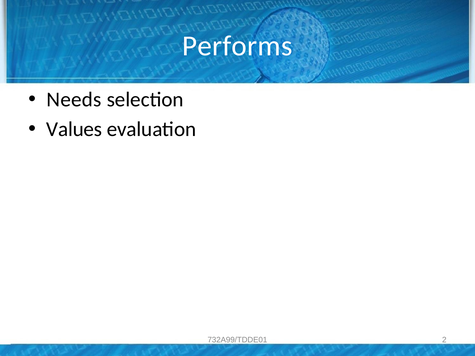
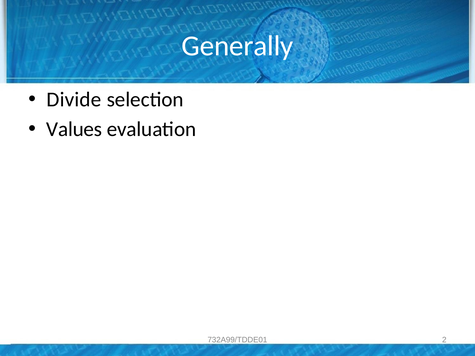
Performs: Performs -> Generally
Needs: Needs -> Divide
